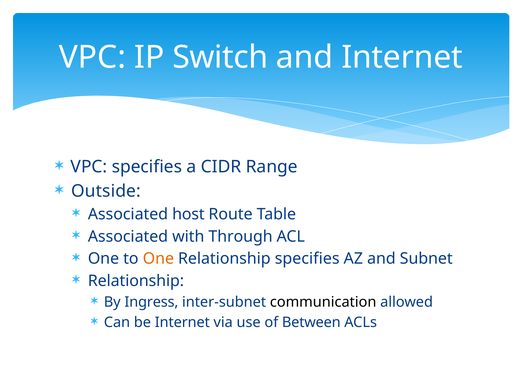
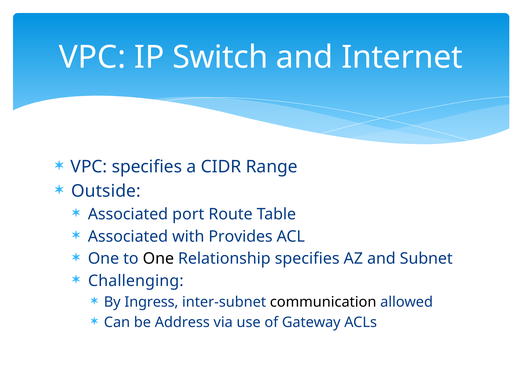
host: host -> port
Through: Through -> Provides
One at (158, 259) colour: orange -> black
Relationship at (136, 281): Relationship -> Challenging
be Internet: Internet -> Address
Between: Between -> Gateway
